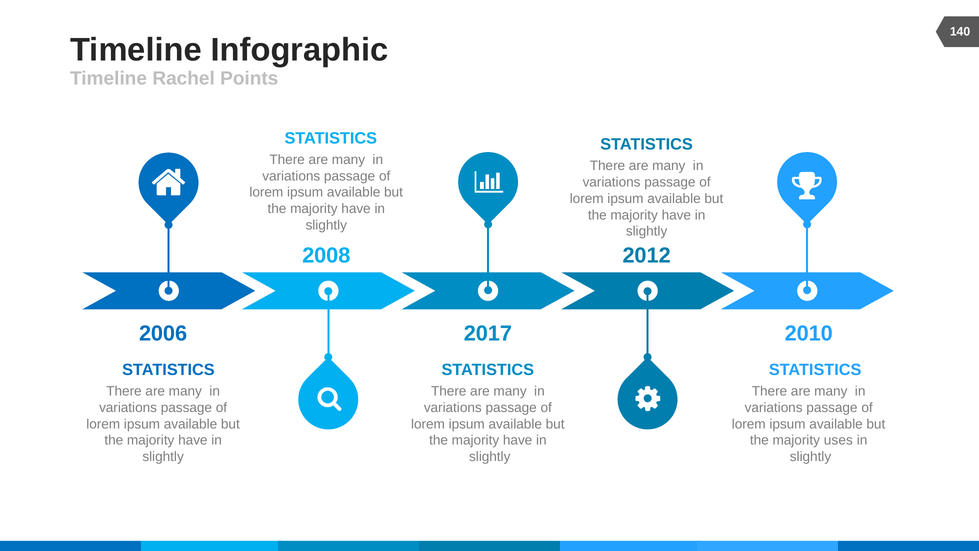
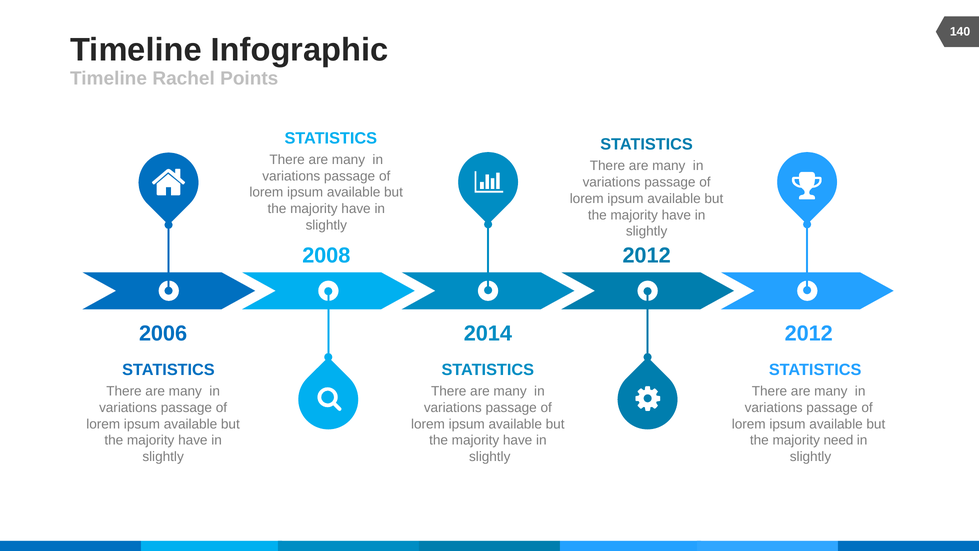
2017: 2017 -> 2014
2010 at (809, 333): 2010 -> 2012
uses: uses -> need
